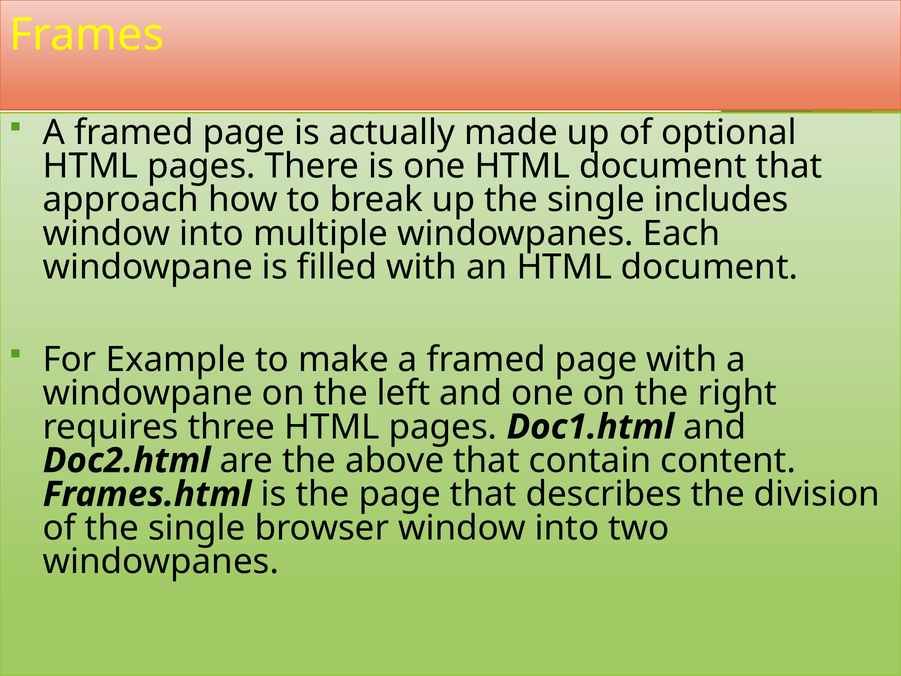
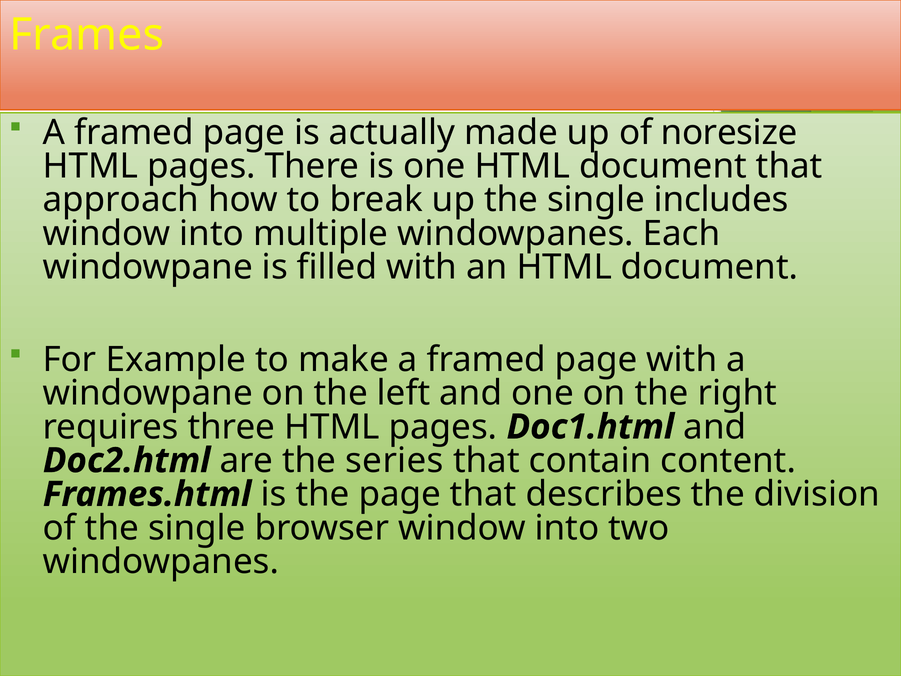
optional: optional -> noresize
above: above -> series
